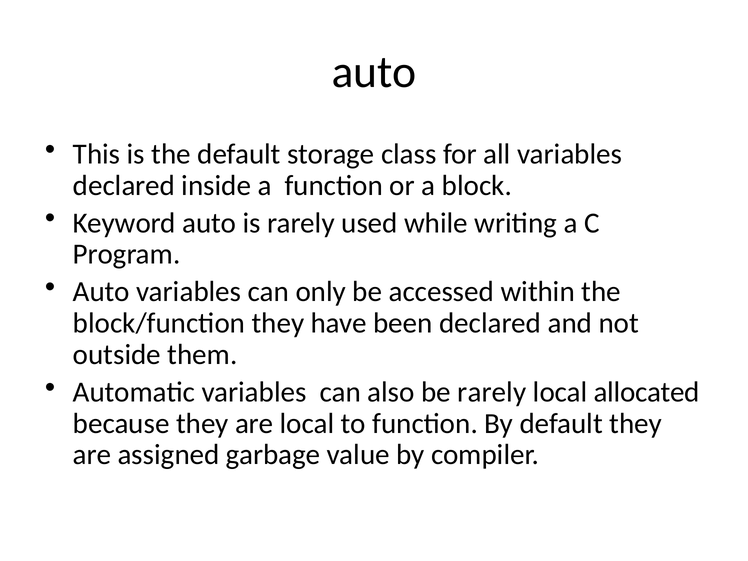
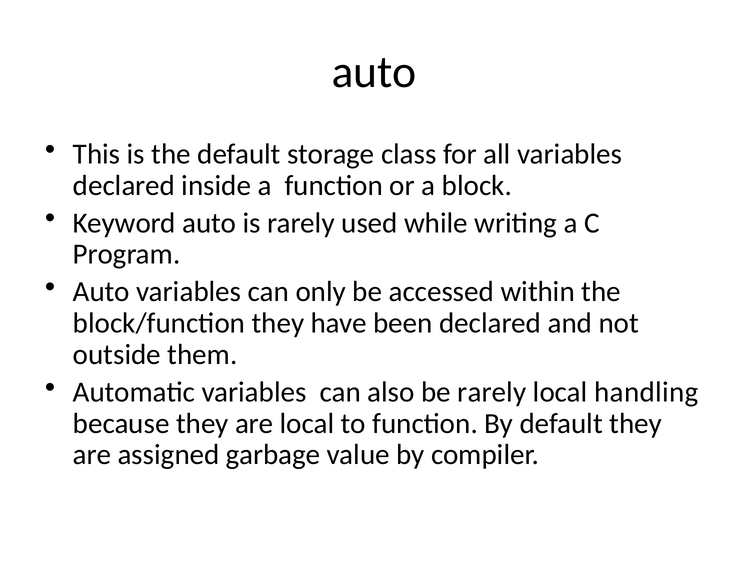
allocated: allocated -> handling
